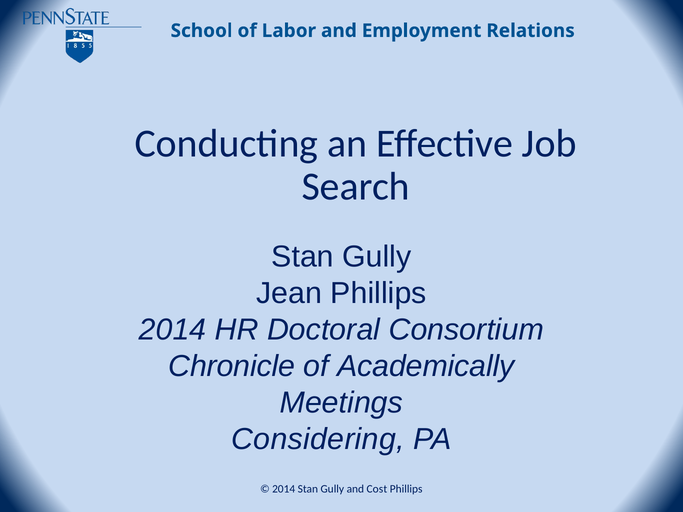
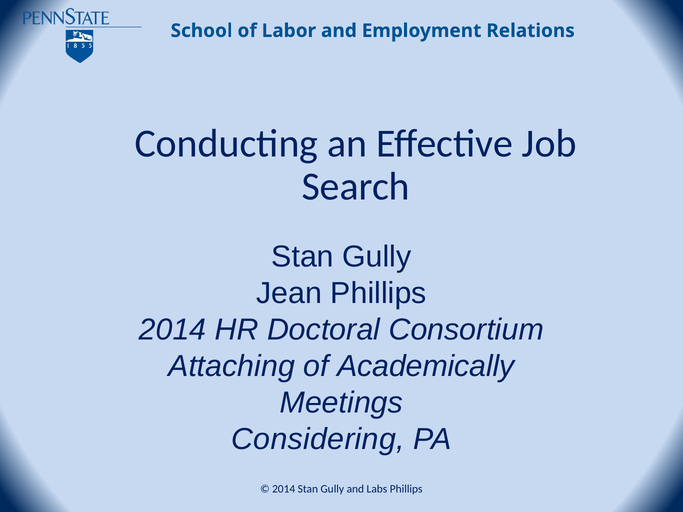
Chronicle: Chronicle -> Attaching
Cost: Cost -> Labs
